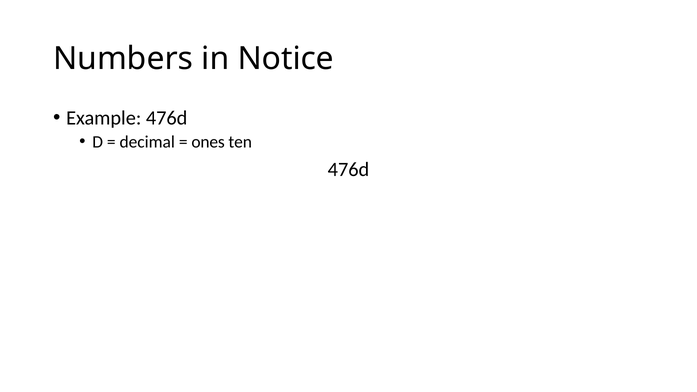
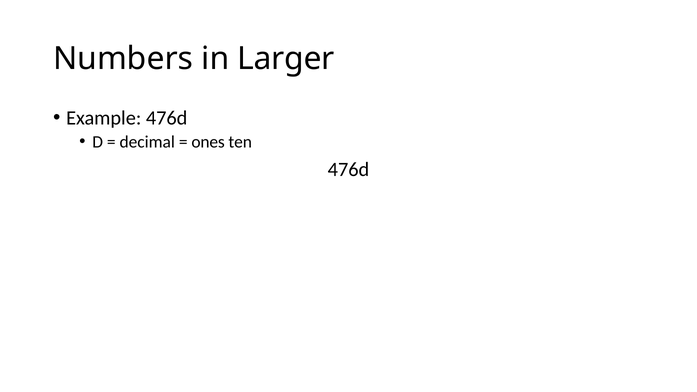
Notice: Notice -> Larger
